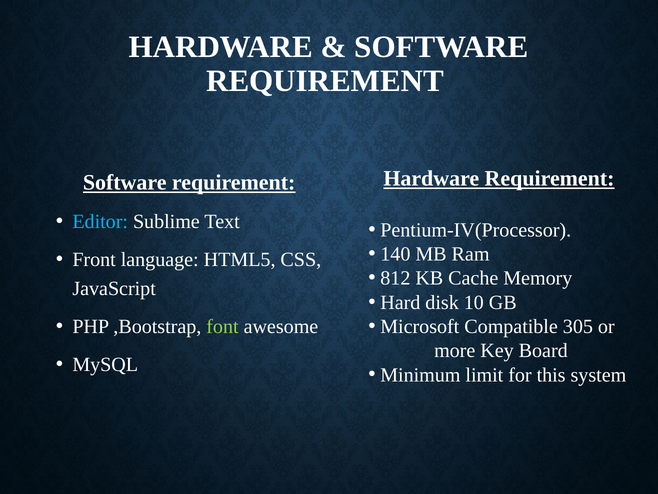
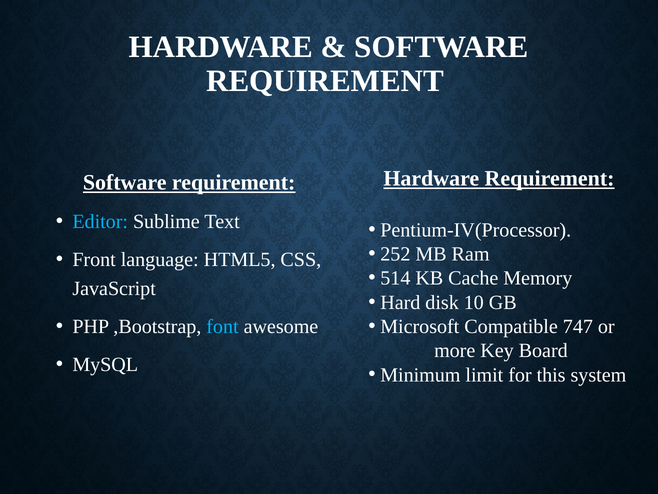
140: 140 -> 252
812: 812 -> 514
305: 305 -> 747
font colour: light green -> light blue
